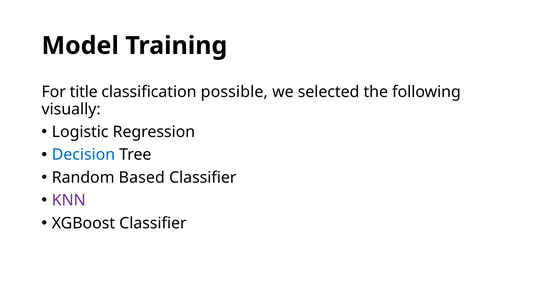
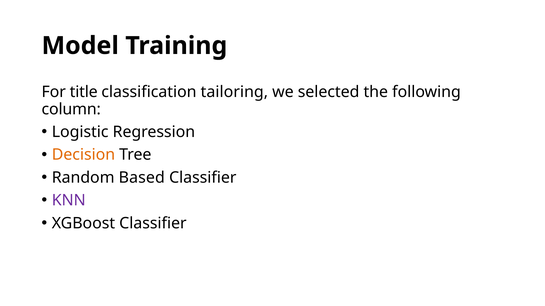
possible: possible -> tailoring
visually: visually -> column
Decision colour: blue -> orange
